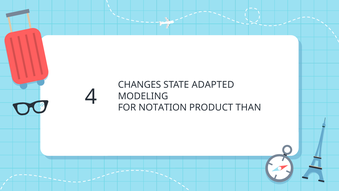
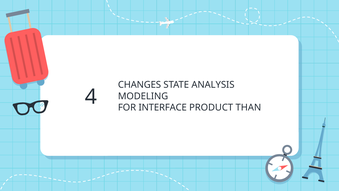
ADAPTED: ADAPTED -> ANALYSIS
NOTATION: NOTATION -> INTERFACE
